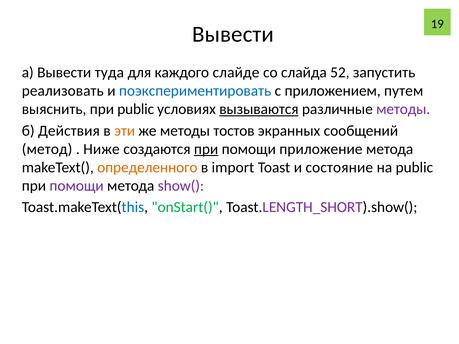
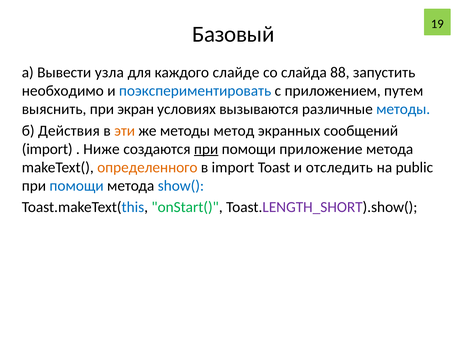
Вывести at (233, 34): Вывести -> Базовый
туда: туда -> узла
52: 52 -> 88
реализовать: реализовать -> необходимо
при public: public -> экран
вызываются underline: present -> none
методы at (403, 109) colour: purple -> blue
тостов: тостов -> метод
метод at (47, 149): метод -> import
состояние: состояние -> отследить
помощи at (77, 186) colour: purple -> blue
show( colour: purple -> blue
